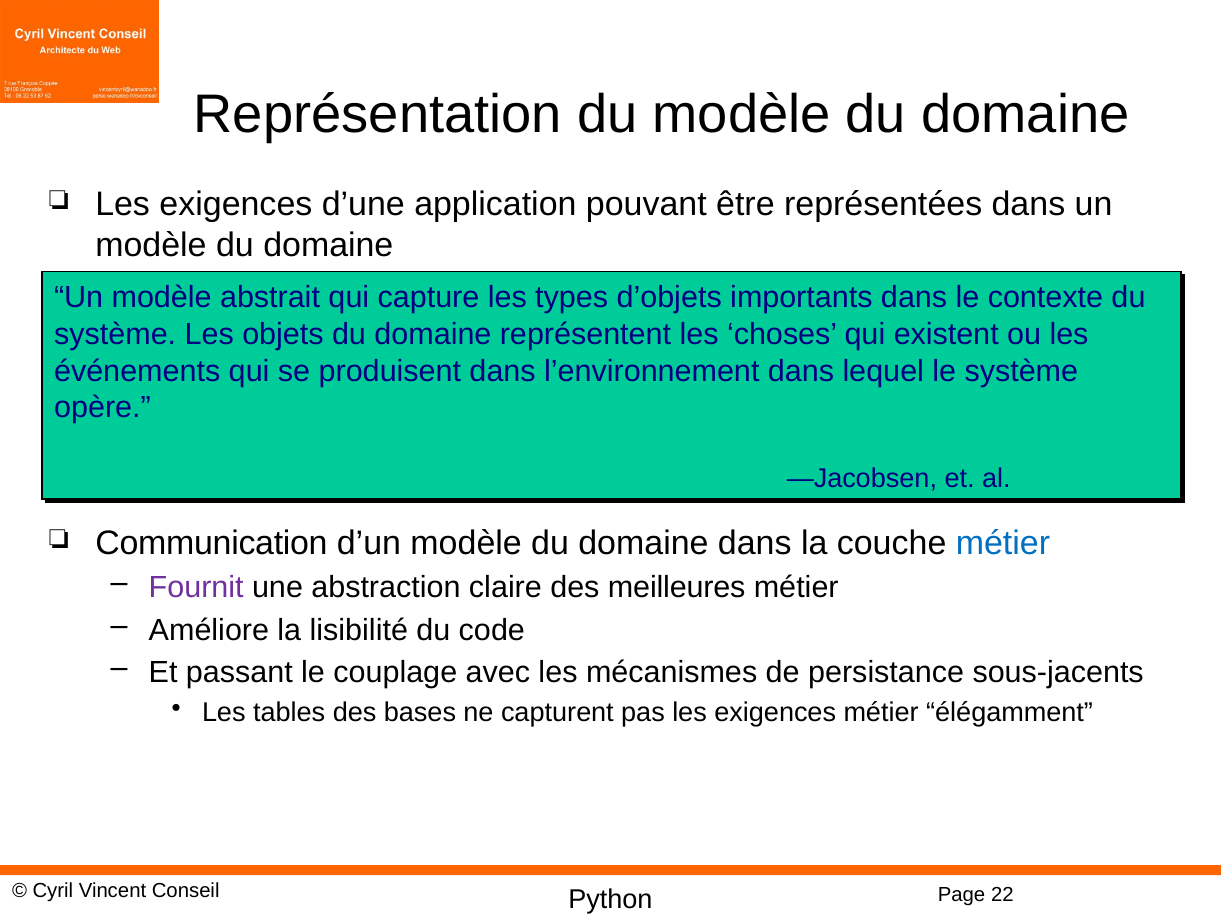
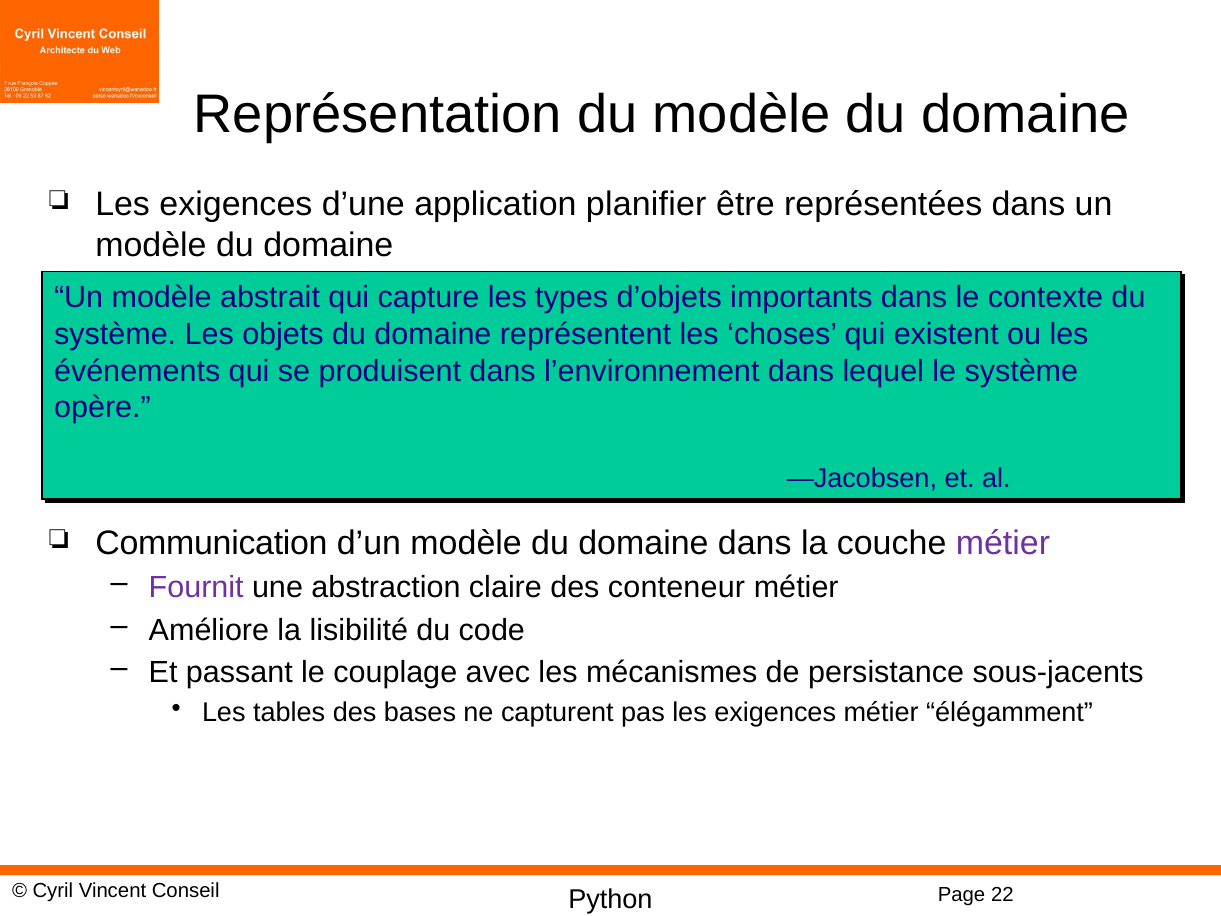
pouvant: pouvant -> planifier
métier at (1003, 543) colour: blue -> purple
meilleures: meilleures -> conteneur
